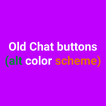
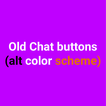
alt colour: green -> black
